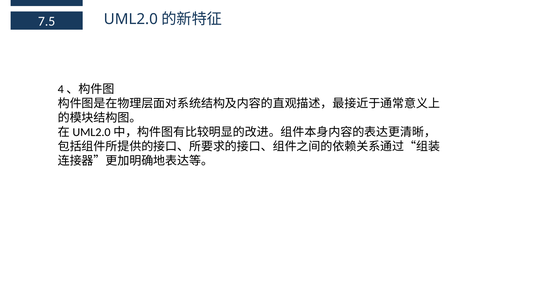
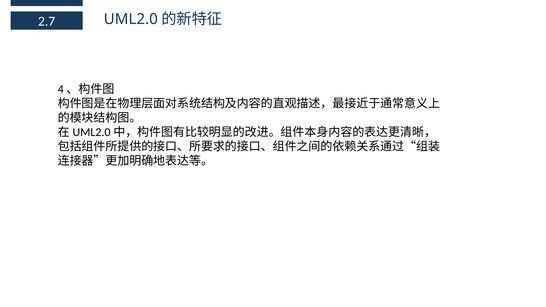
7.5: 7.5 -> 2.7
